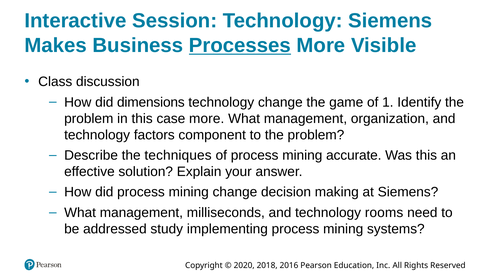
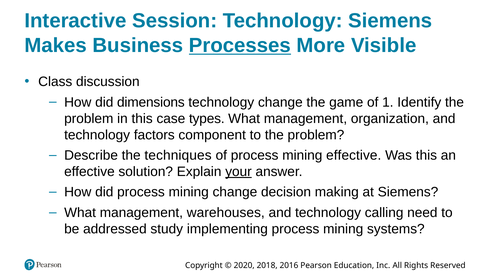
case more: more -> types
mining accurate: accurate -> effective
your underline: none -> present
milliseconds: milliseconds -> warehouses
rooms: rooms -> calling
